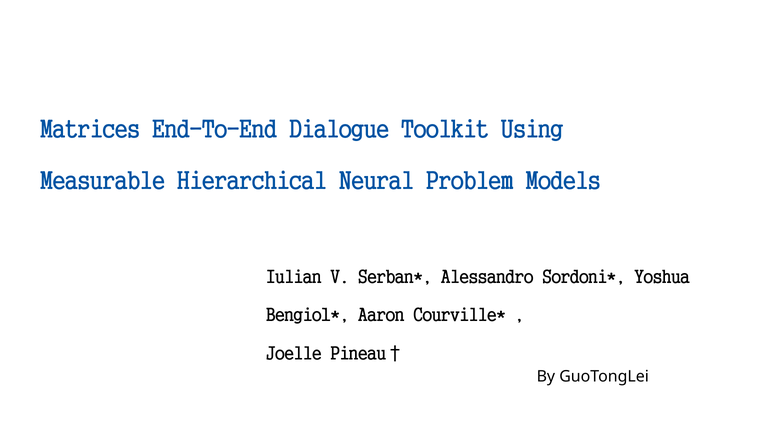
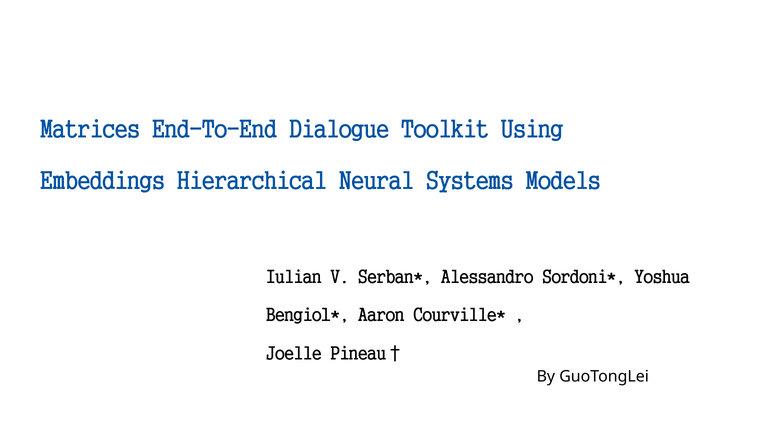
Measurable: Measurable -> Embeddings
Problem: Problem -> Systems
